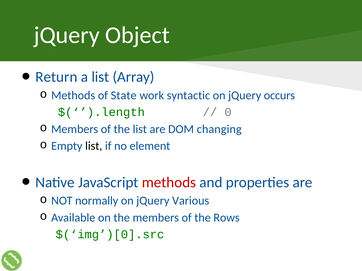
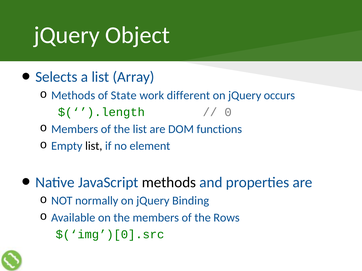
Return: Return -> Selects
syntactic: syntactic -> different
changing: changing -> functions
methods at (169, 183) colour: red -> black
Various: Various -> Binding
